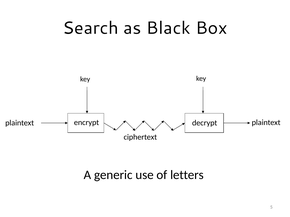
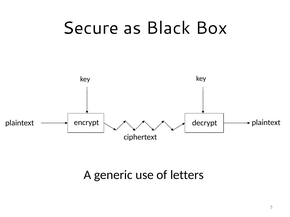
Search: Search -> Secure
